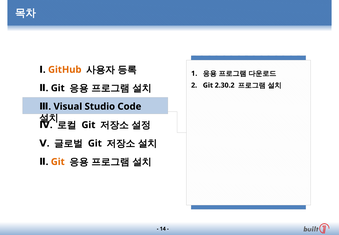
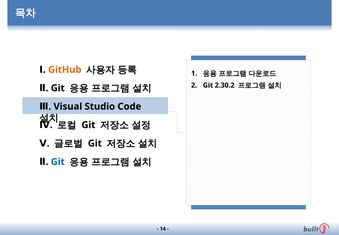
Git at (58, 162) colour: orange -> blue
